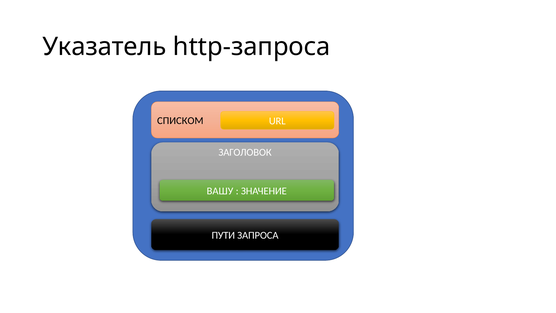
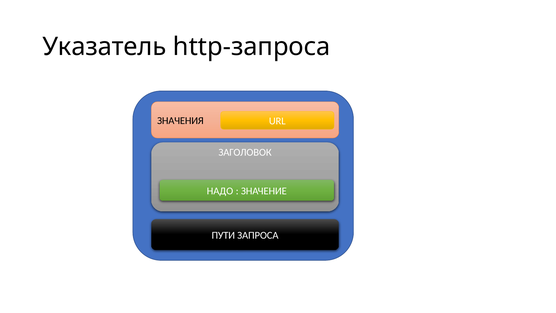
СПИСКОМ: СПИСКОМ -> ЗНАЧЕНИЯ
ВАШУ: ВАШУ -> НАДО
